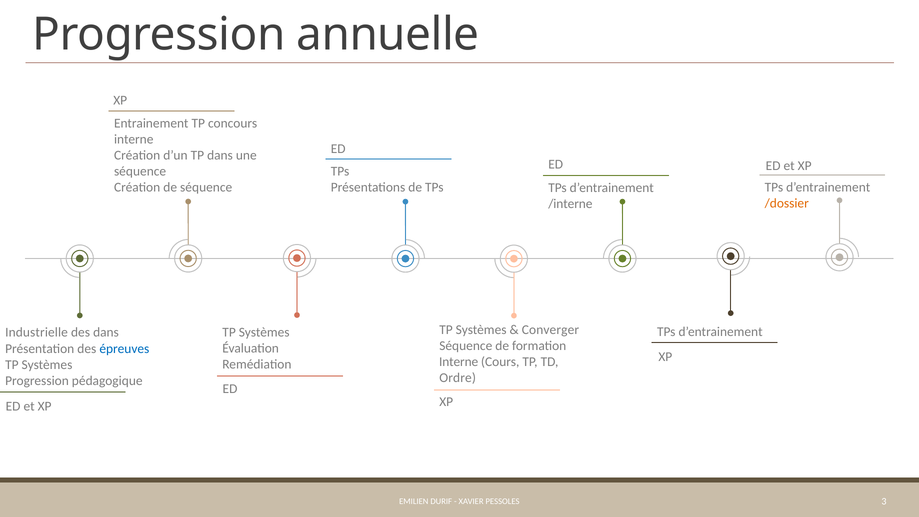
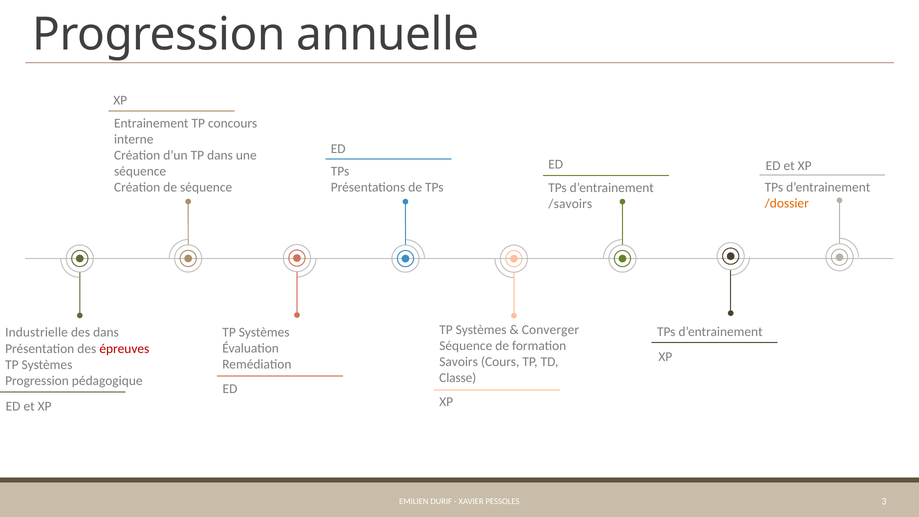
/interne: /interne -> /savoirs
épreuves colour: blue -> red
Interne at (459, 362): Interne -> Savoirs
Ordre: Ordre -> Classe
